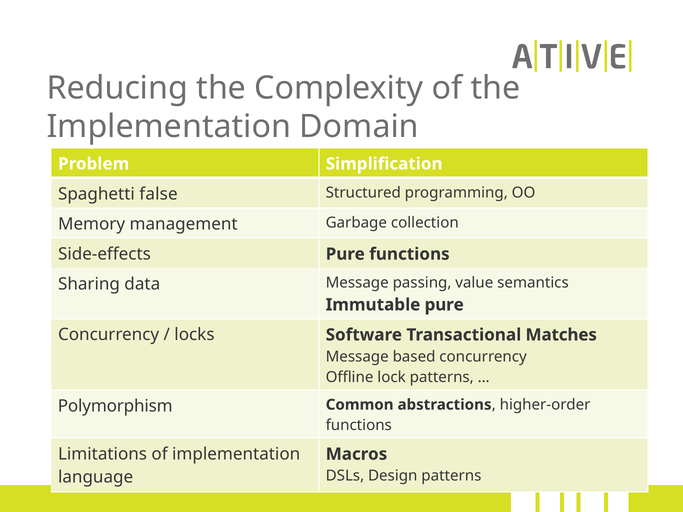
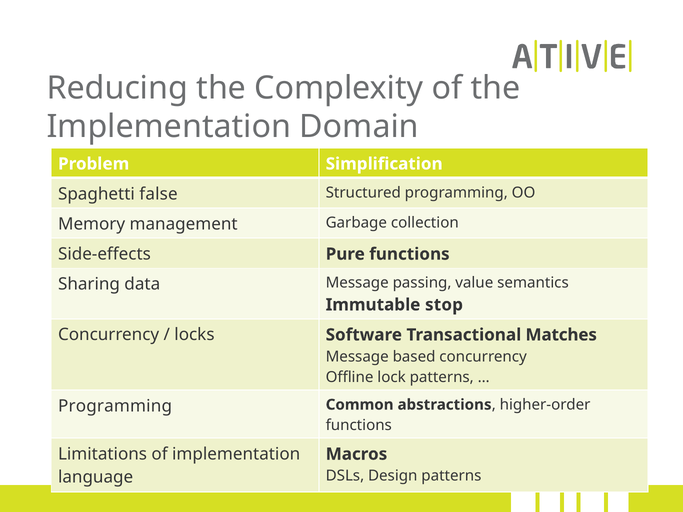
Immutable pure: pure -> stop
Polymorphism at (115, 406): Polymorphism -> Programming
